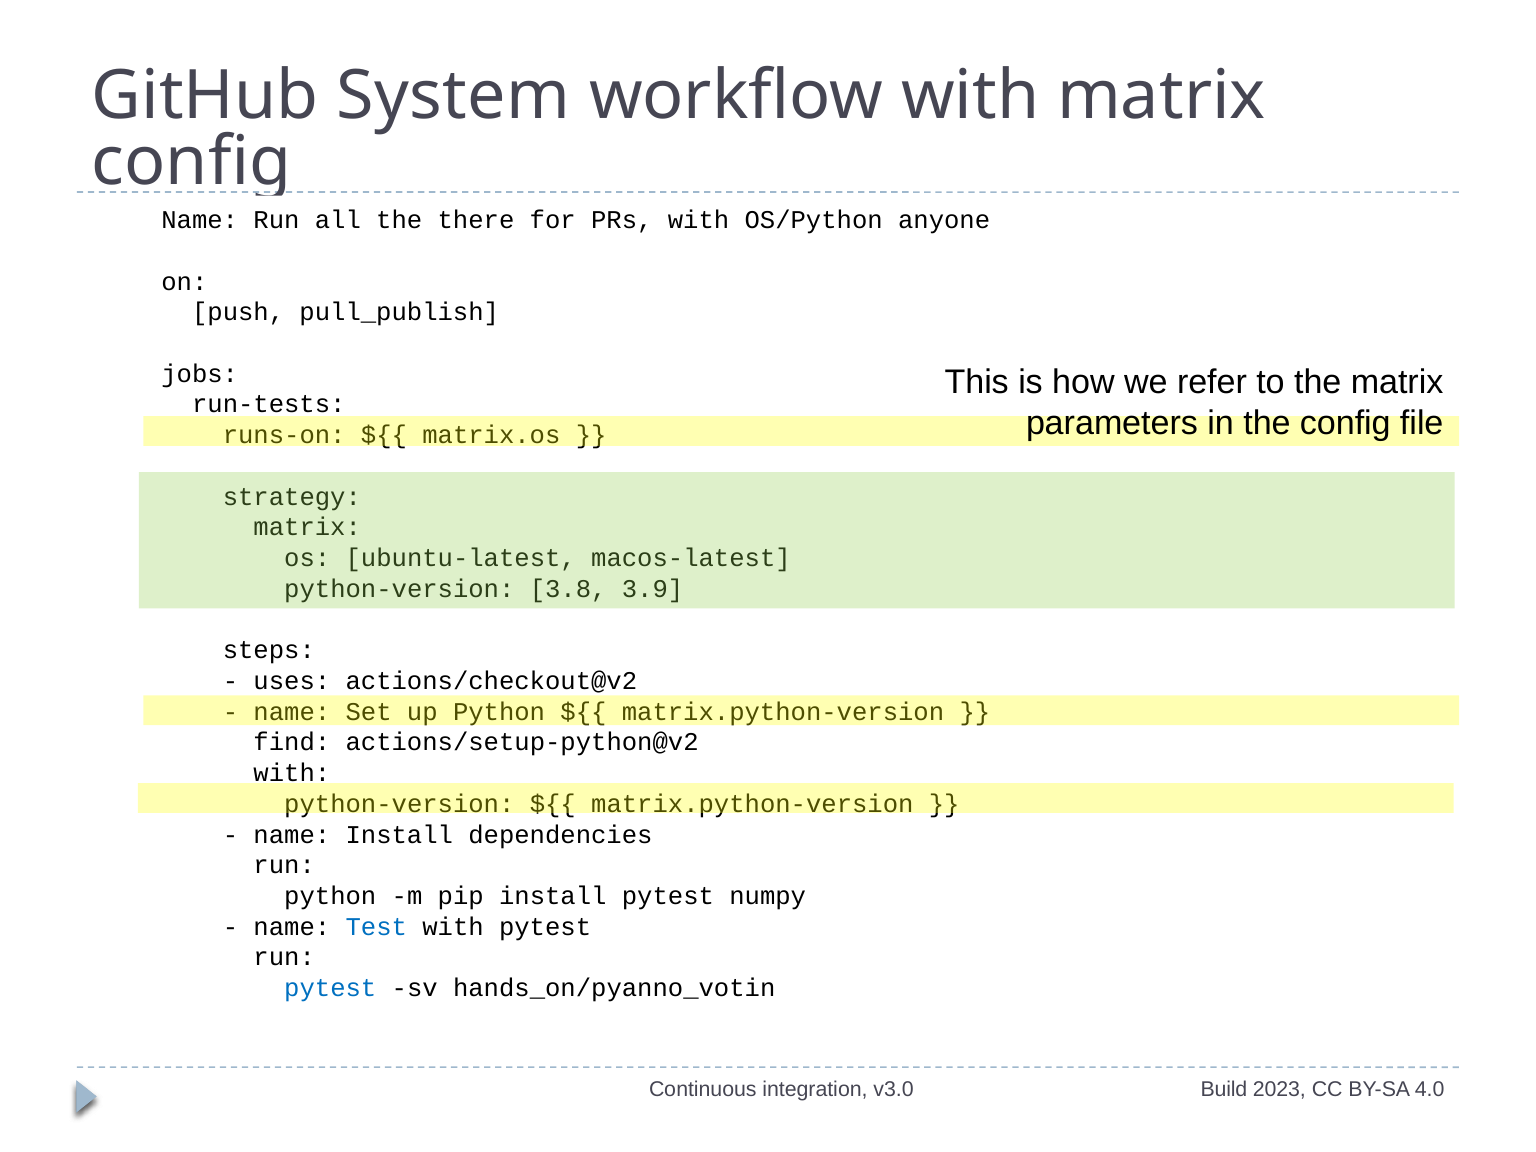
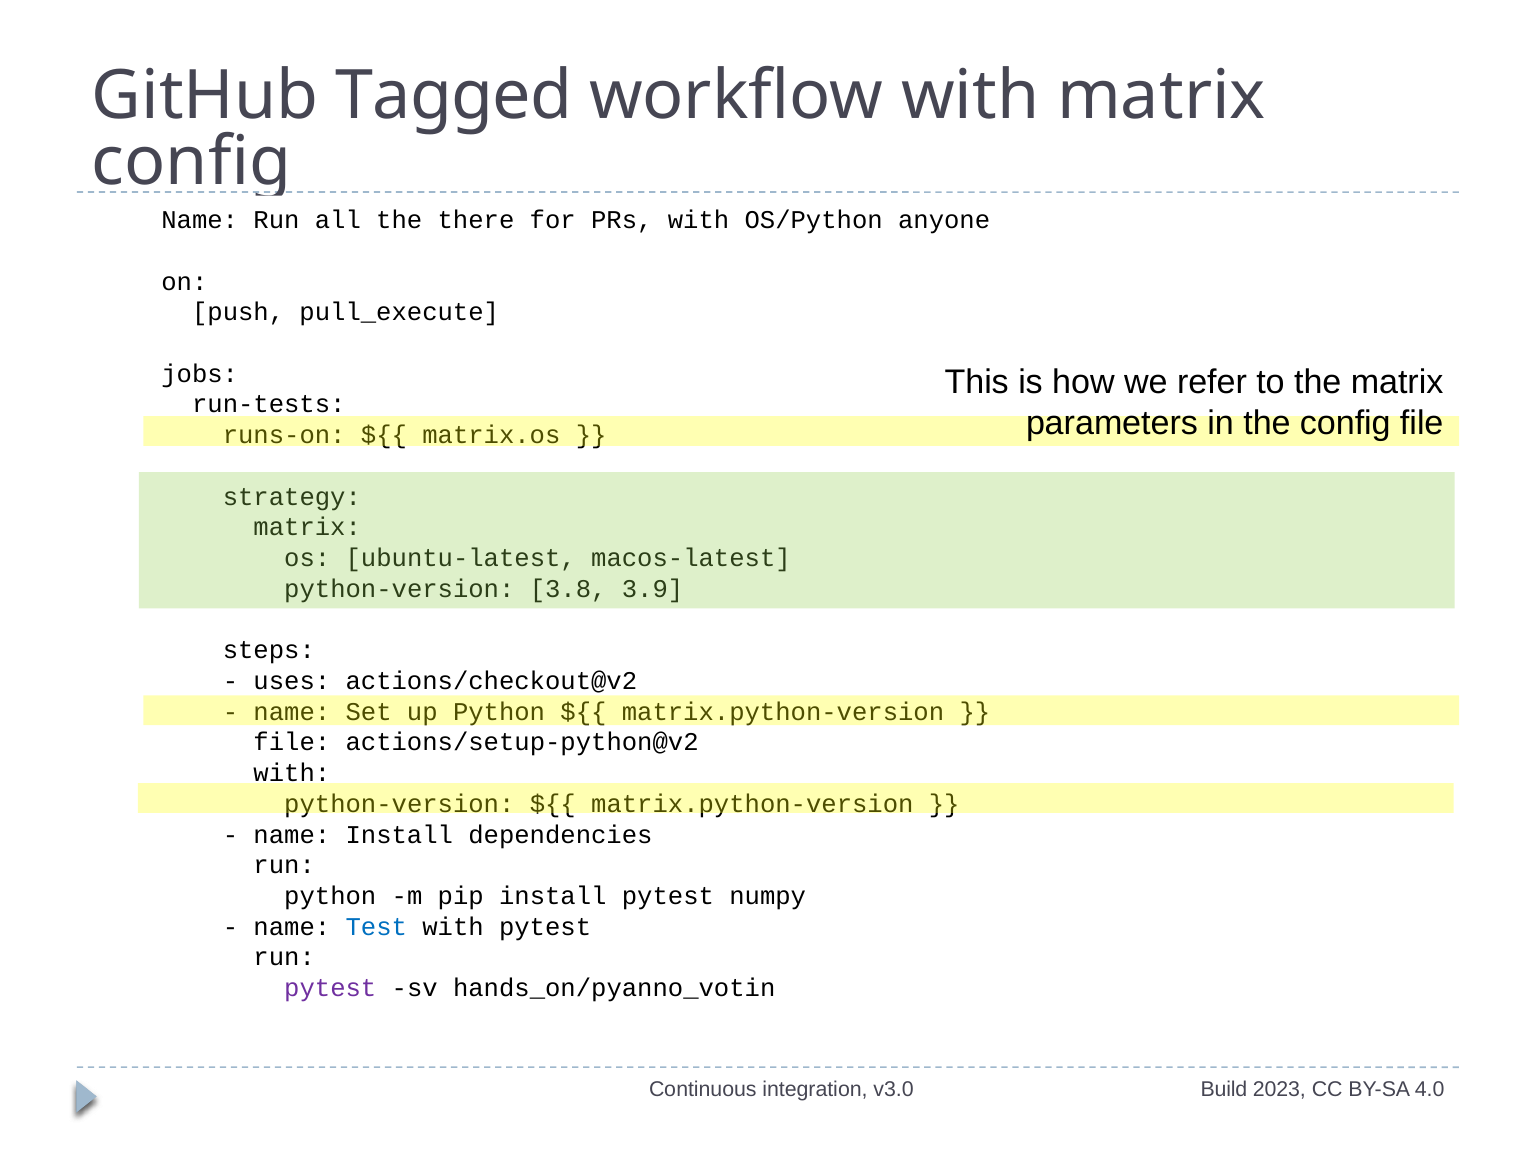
System: System -> Tagged
pull_publish: pull_publish -> pull_execute
find at (292, 742): find -> file
pytest at (330, 988) colour: blue -> purple
